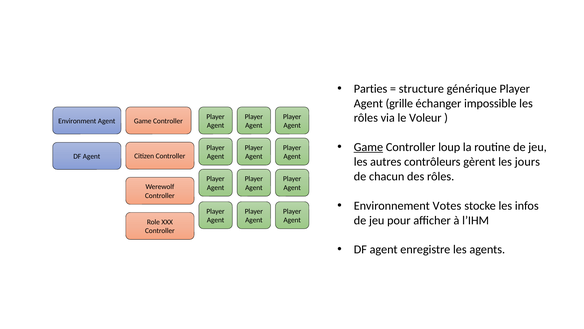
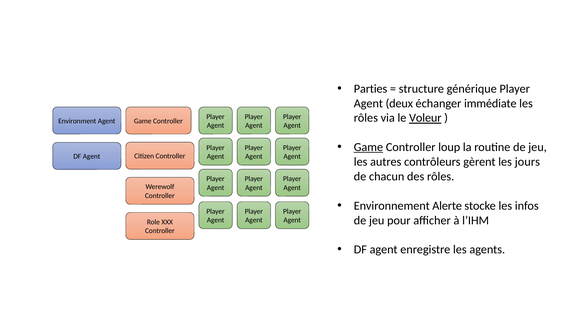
grille: grille -> deux
impossible: impossible -> immédiate
Voleur underline: none -> present
Votes: Votes -> Alerte
